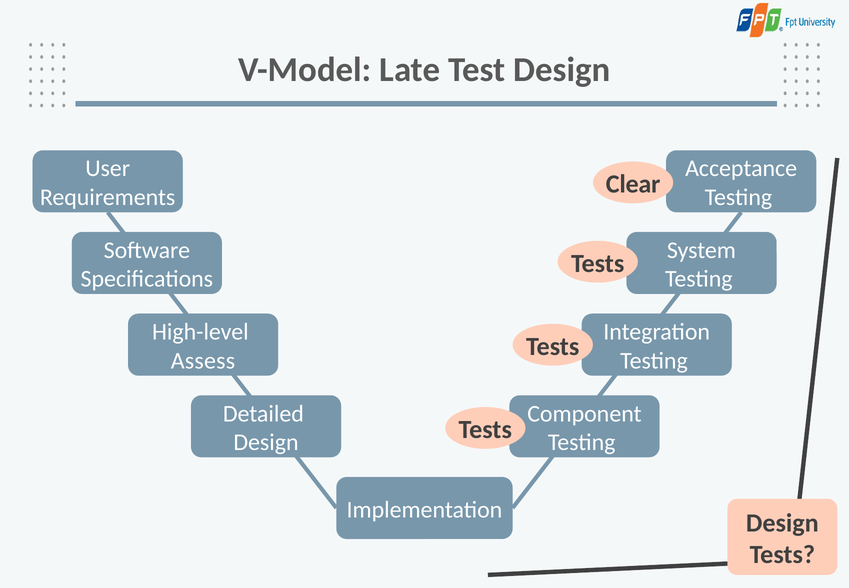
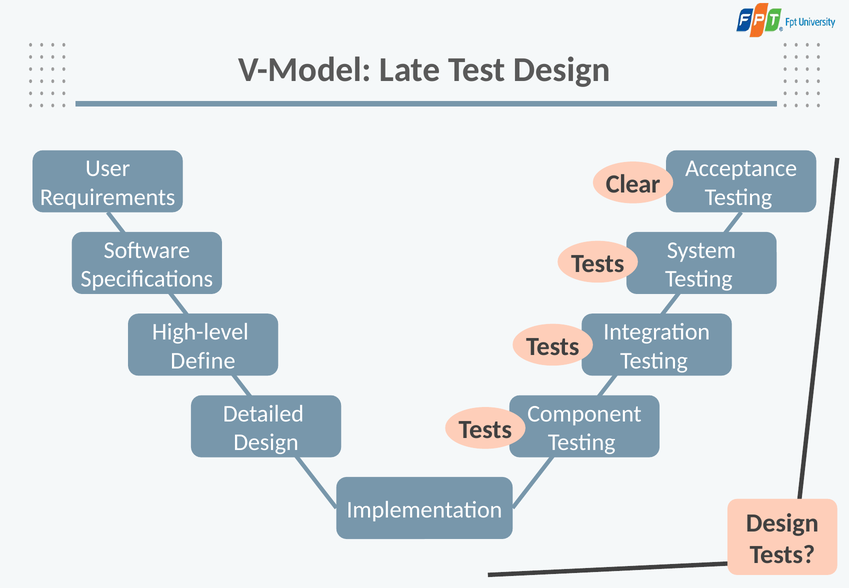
Assess: Assess -> Define
